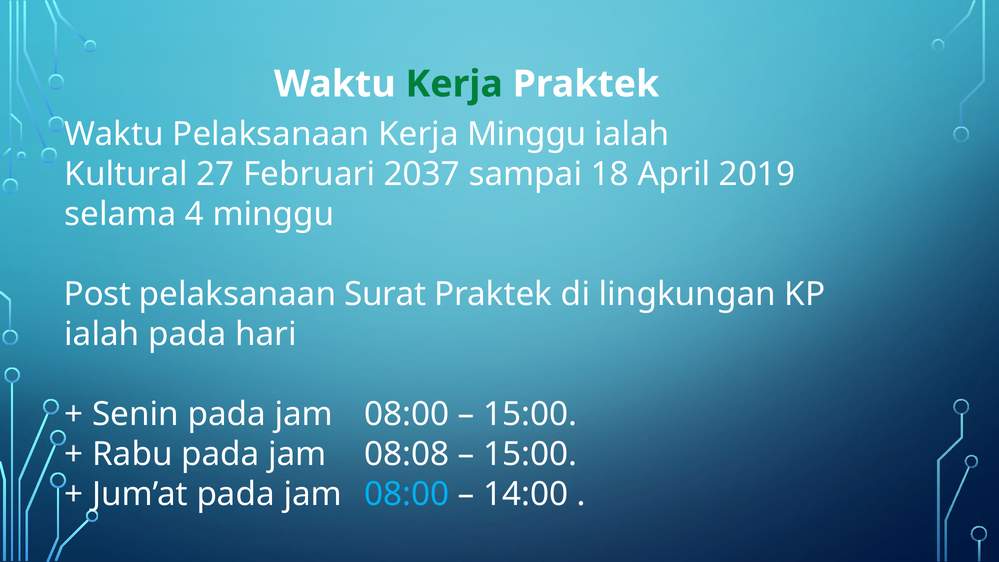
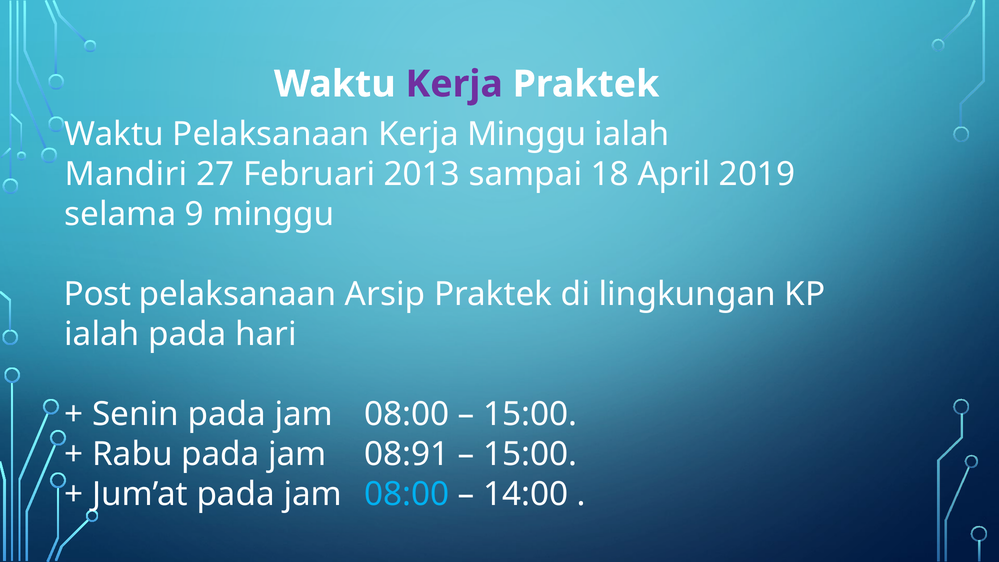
Kerja at (454, 84) colour: green -> purple
Kultural: Kultural -> Mandiri
2037: 2037 -> 2013
4: 4 -> 9
Surat: Surat -> Arsip
08:08: 08:08 -> 08:91
